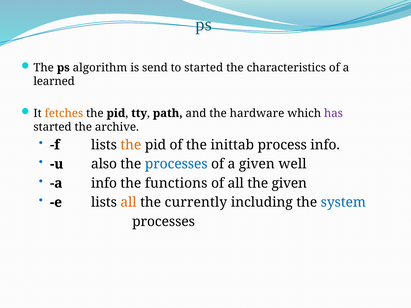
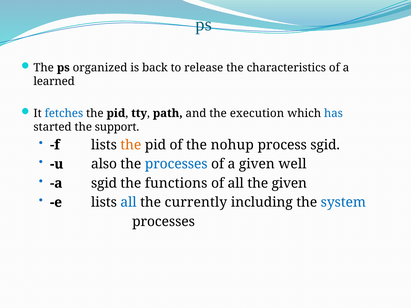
algorithm: algorithm -> organized
send: send -> back
to started: started -> release
fetches colour: orange -> blue
hardware: hardware -> execution
has colour: purple -> blue
archive: archive -> support
inittab: inittab -> nohup
process info: info -> sgid
a info: info -> sgid
all at (129, 203) colour: orange -> blue
